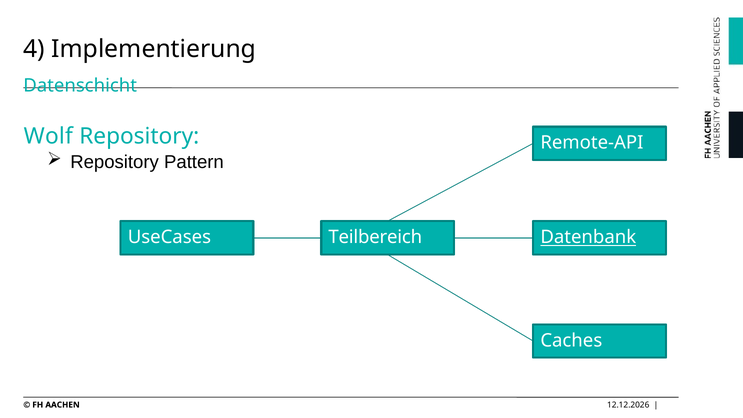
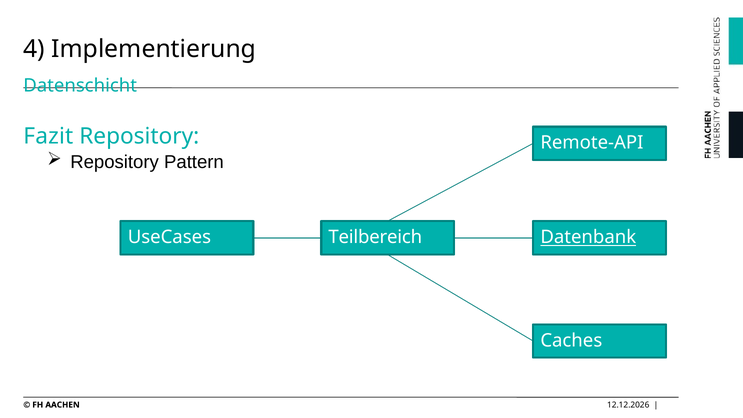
Wolf: Wolf -> Fazit
